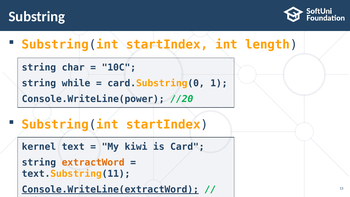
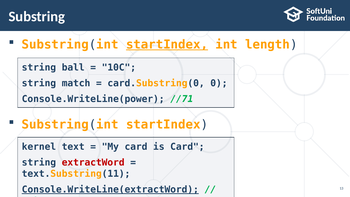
startIndex at (167, 44) underline: none -> present
char: char -> ball
while: while -> match
1: 1 -> 0
//20: //20 -> //71
My kiwi: kiwi -> card
extractWord colour: orange -> red
